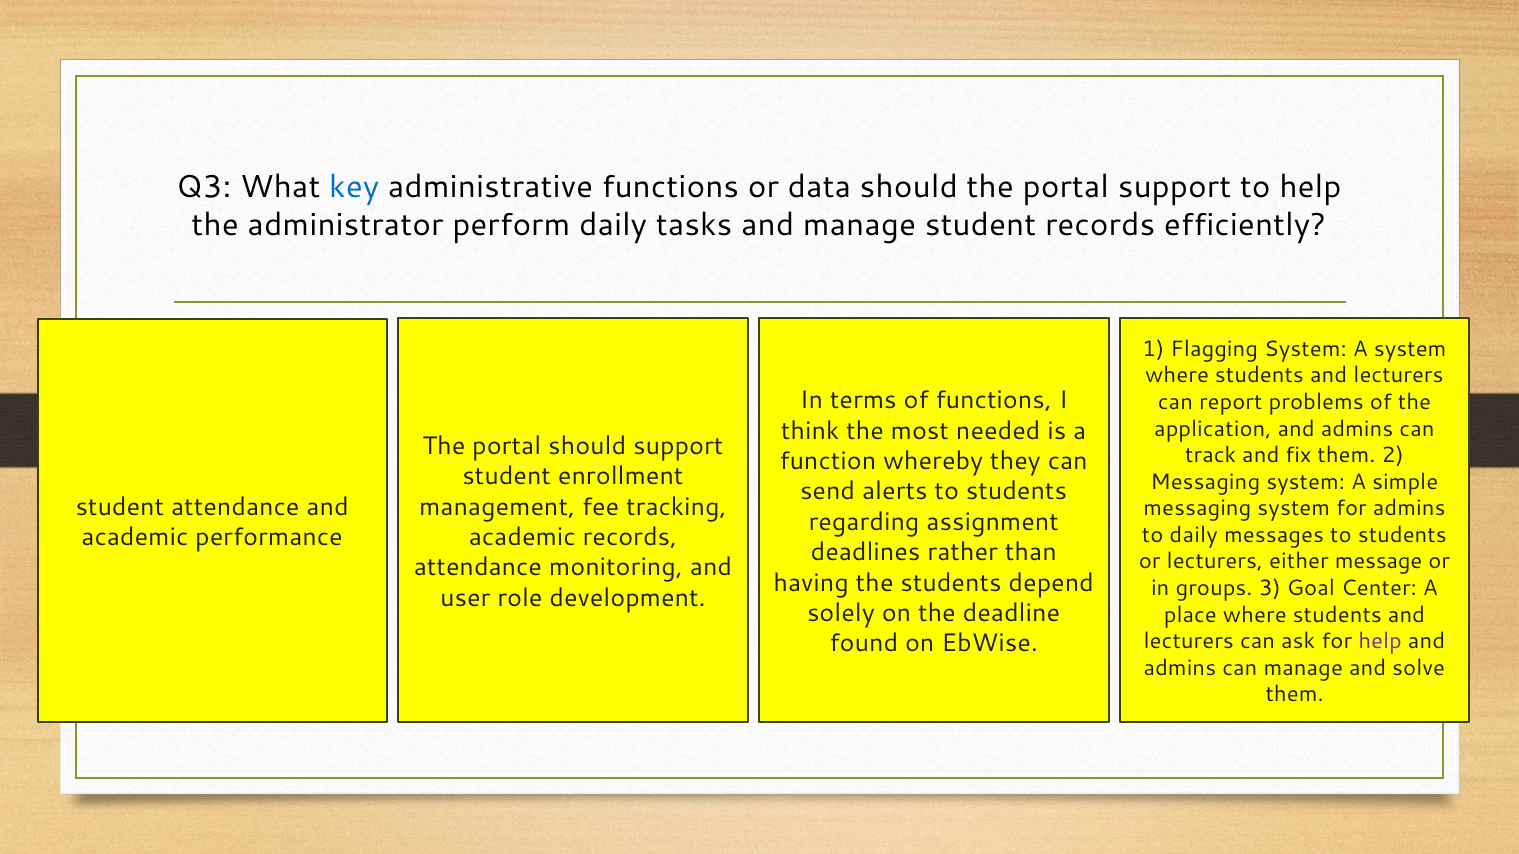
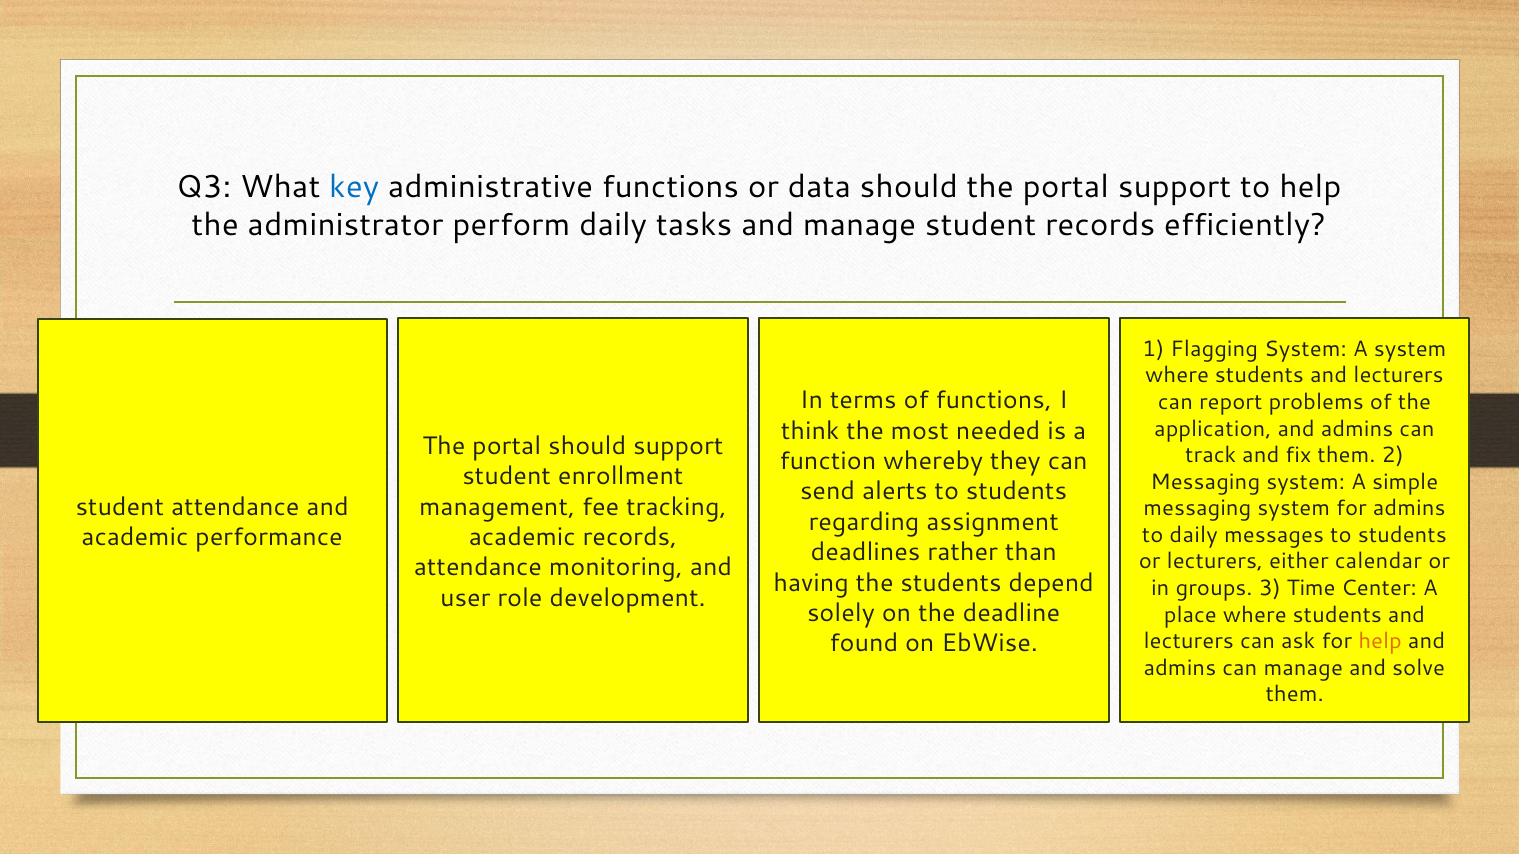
message: message -> calendar
Goal: Goal -> Time
help at (1380, 642) colour: purple -> orange
